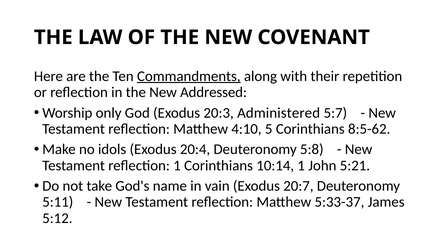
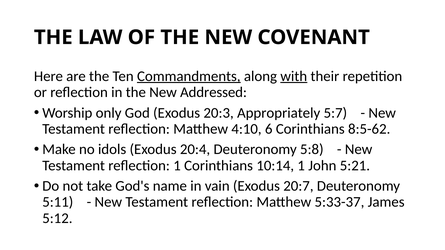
with underline: none -> present
Administered: Administered -> Appropriately
5: 5 -> 6
